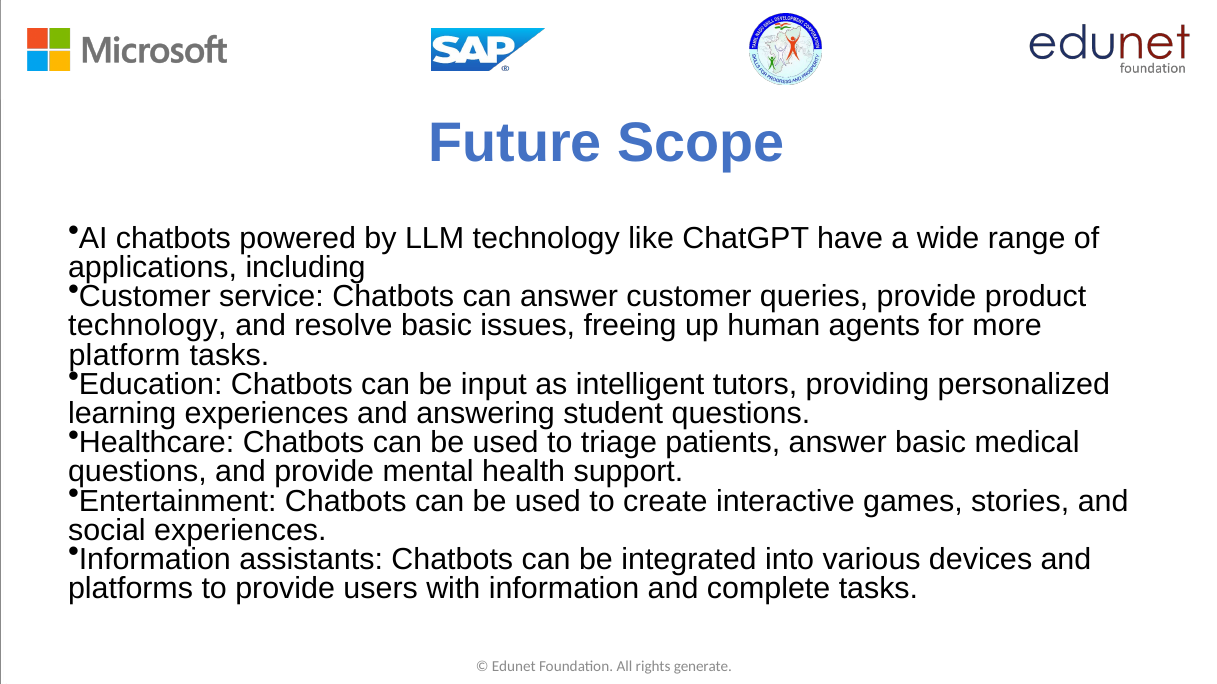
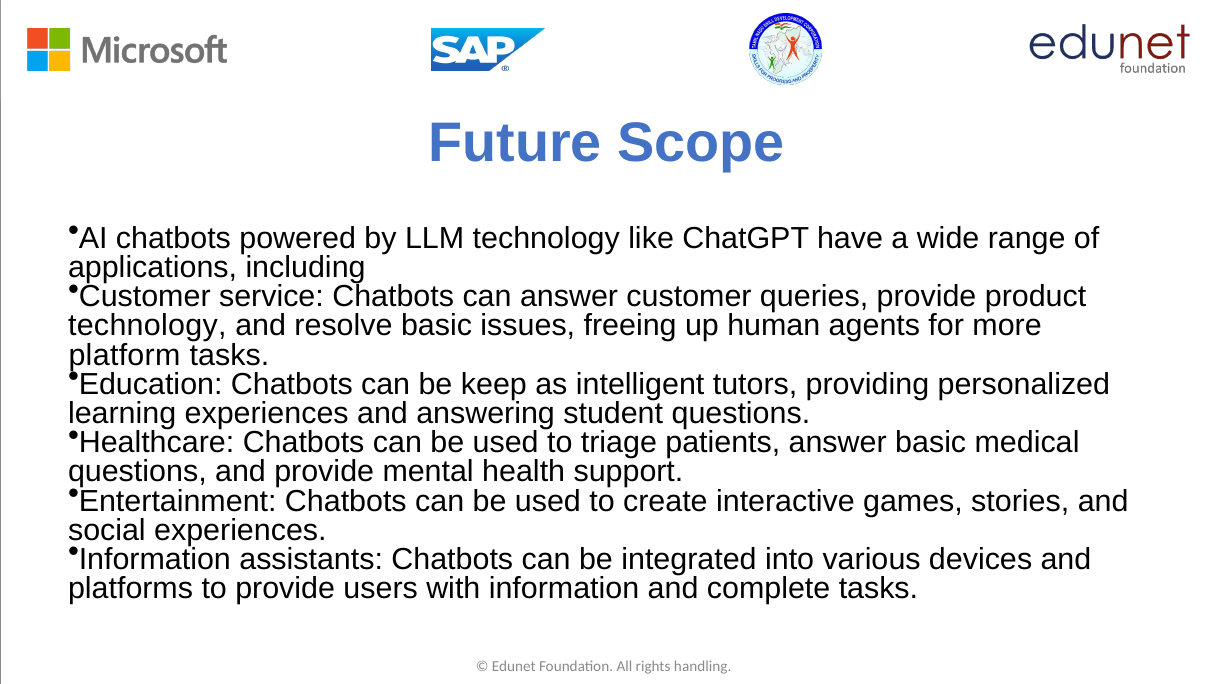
input: input -> keep
generate: generate -> handling
